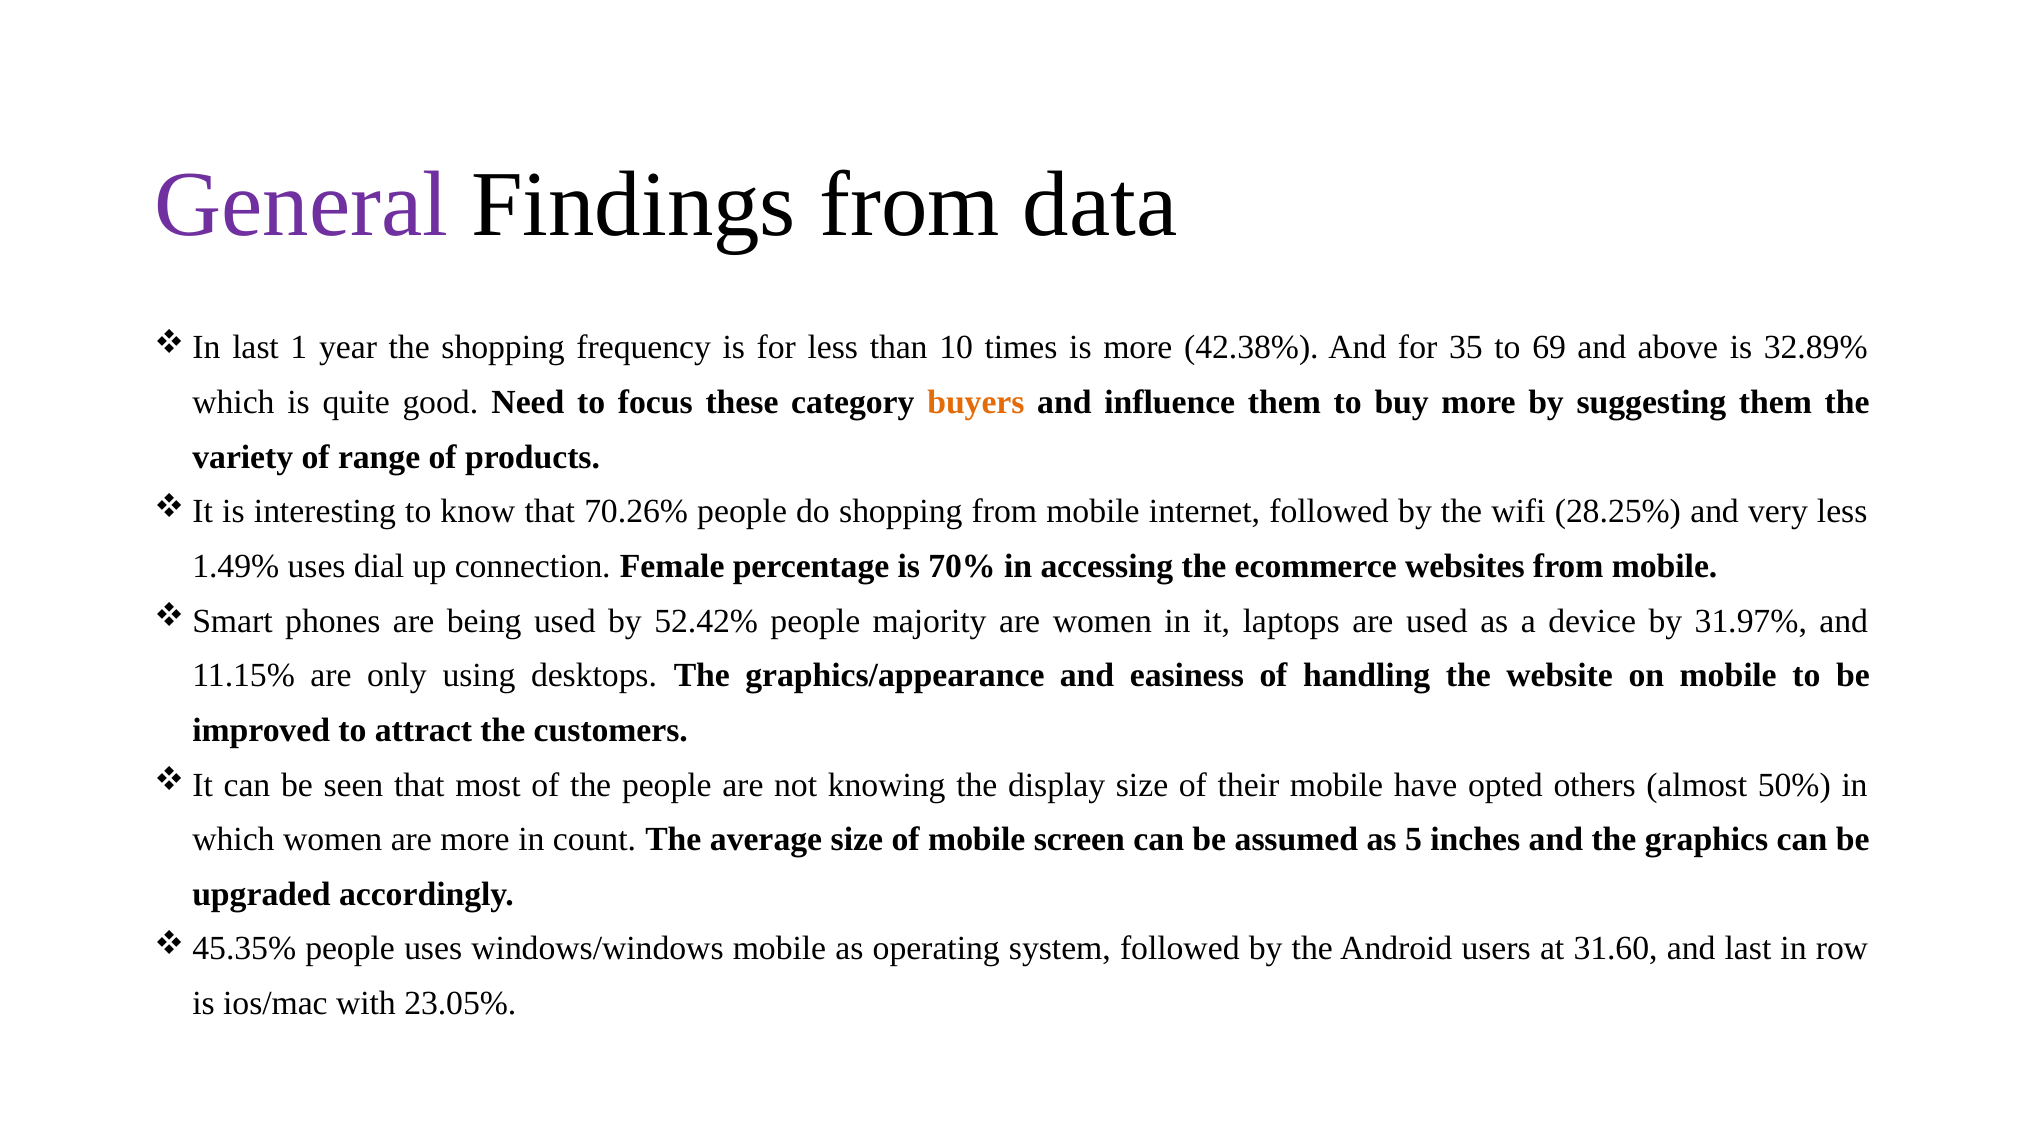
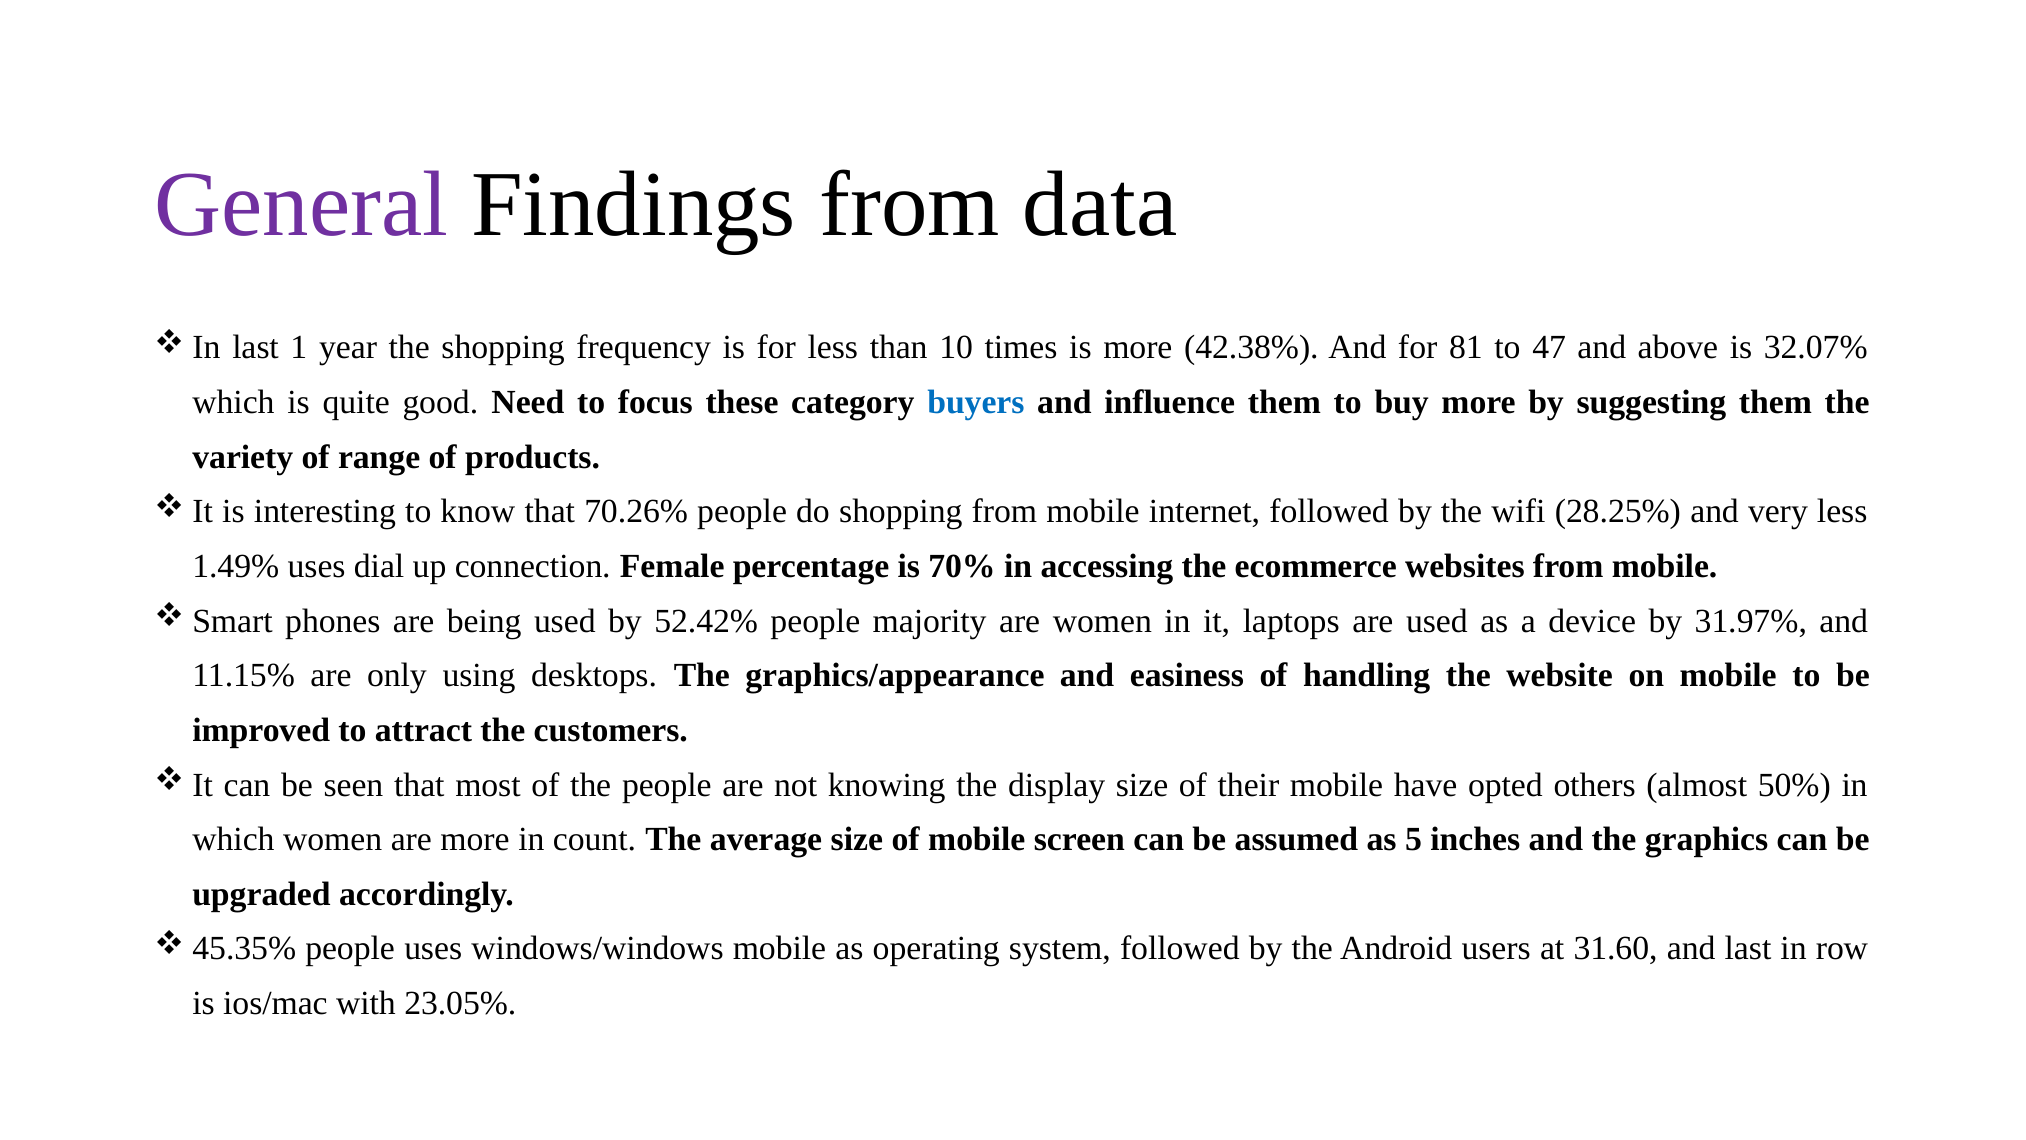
35: 35 -> 81
69: 69 -> 47
32.89%: 32.89% -> 32.07%
buyers colour: orange -> blue
